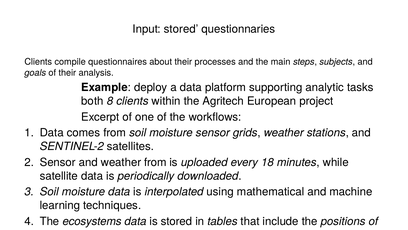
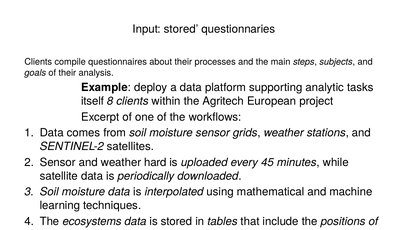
both: both -> itself
weather from: from -> hard
18: 18 -> 45
